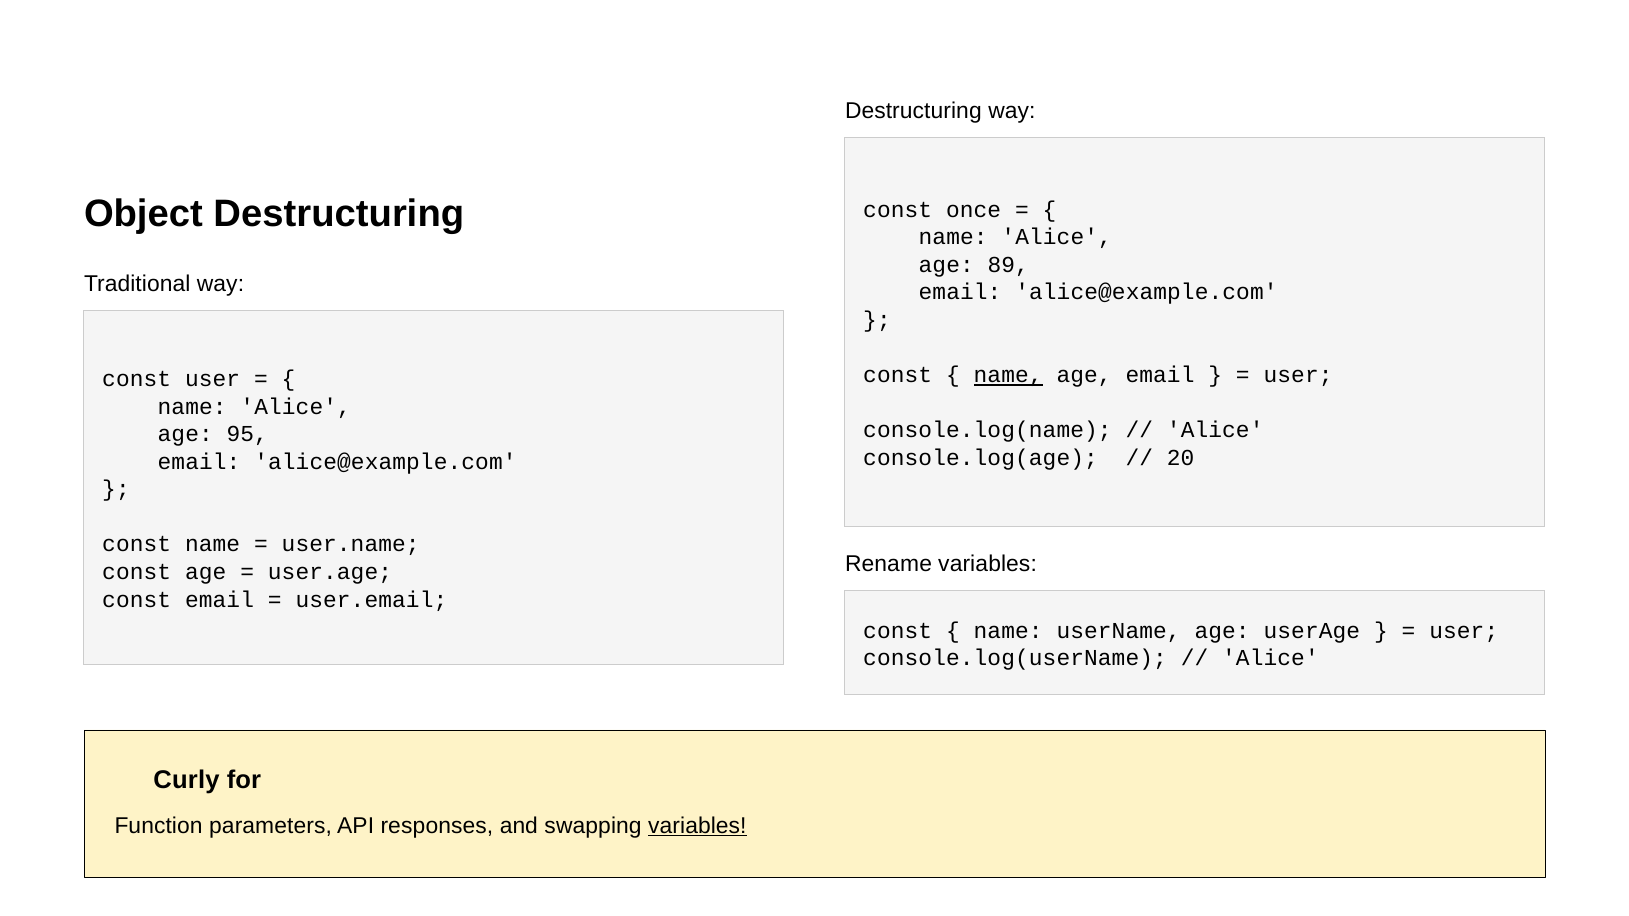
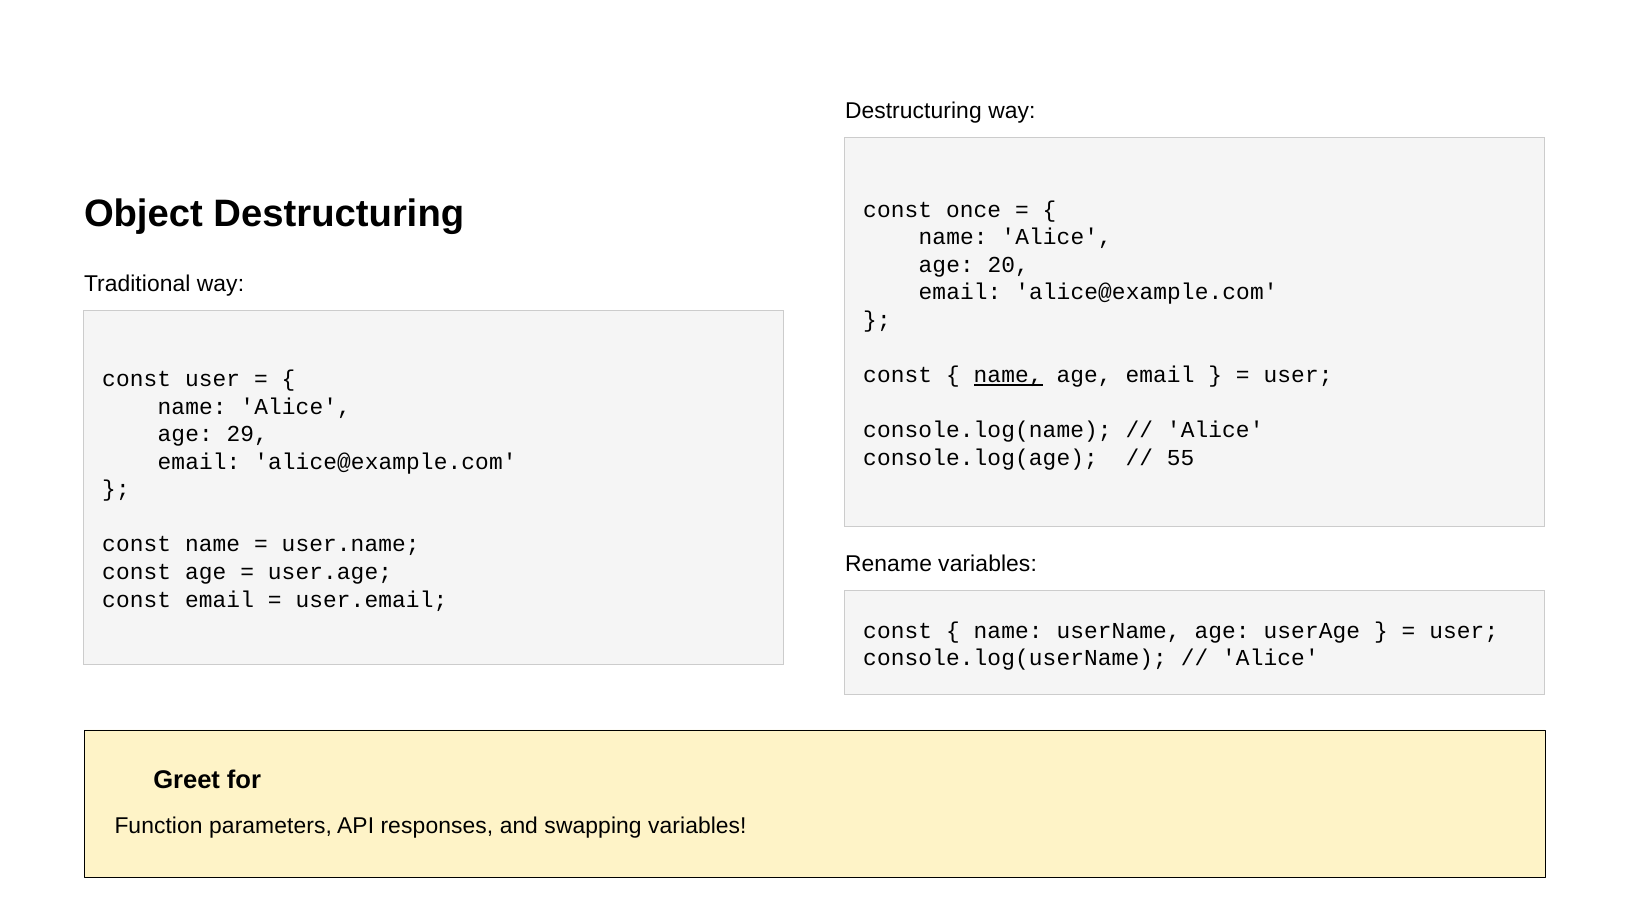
89: 89 -> 20
95: 95 -> 29
20: 20 -> 55
Curly: Curly -> Greet
variables at (697, 826) underline: present -> none
